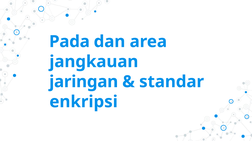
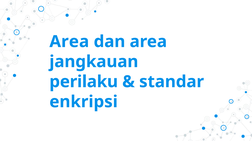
Pada at (69, 42): Pada -> Area
jaringan: jaringan -> perilaku
